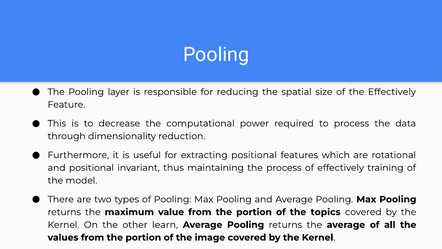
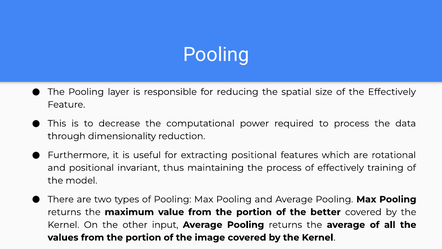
topics: topics -> better
learn: learn -> input
